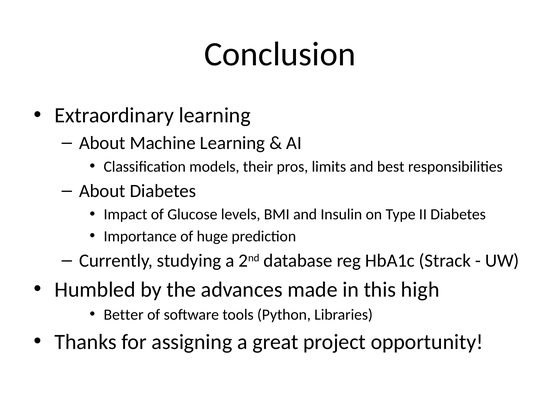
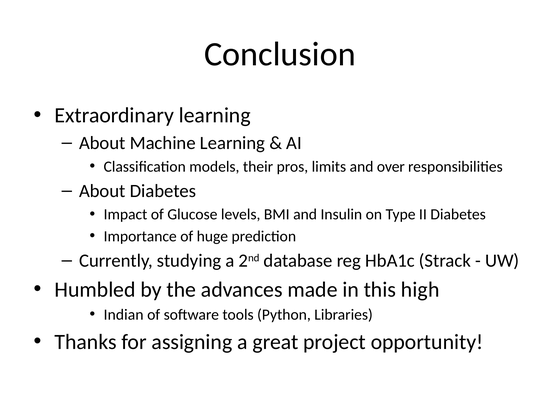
best: best -> over
Better: Better -> Indian
